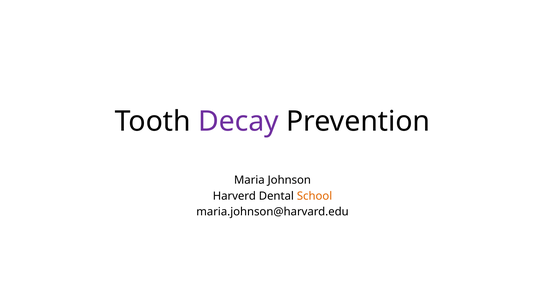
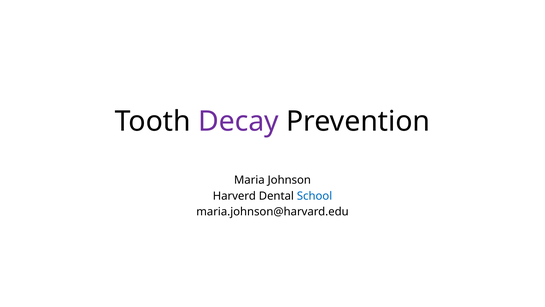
School colour: orange -> blue
